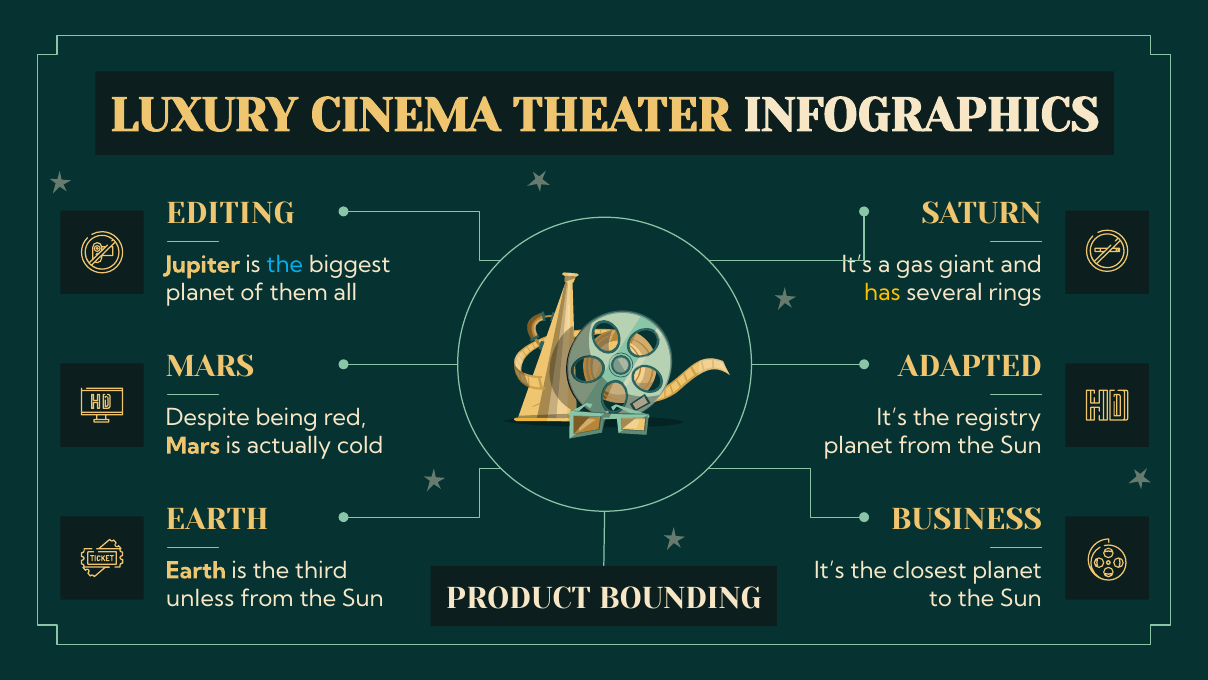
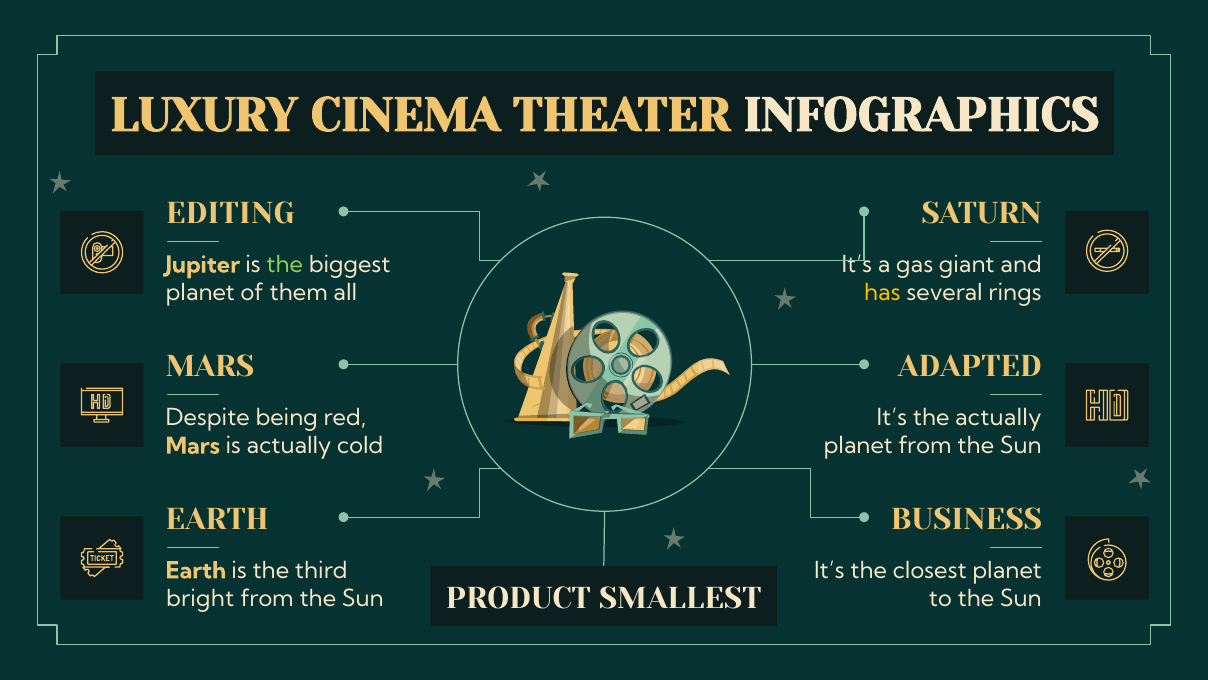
the at (285, 265) colour: light blue -> light green
the registry: registry -> actually
BOUNDING: BOUNDING -> SMALLEST
unless: unless -> bright
